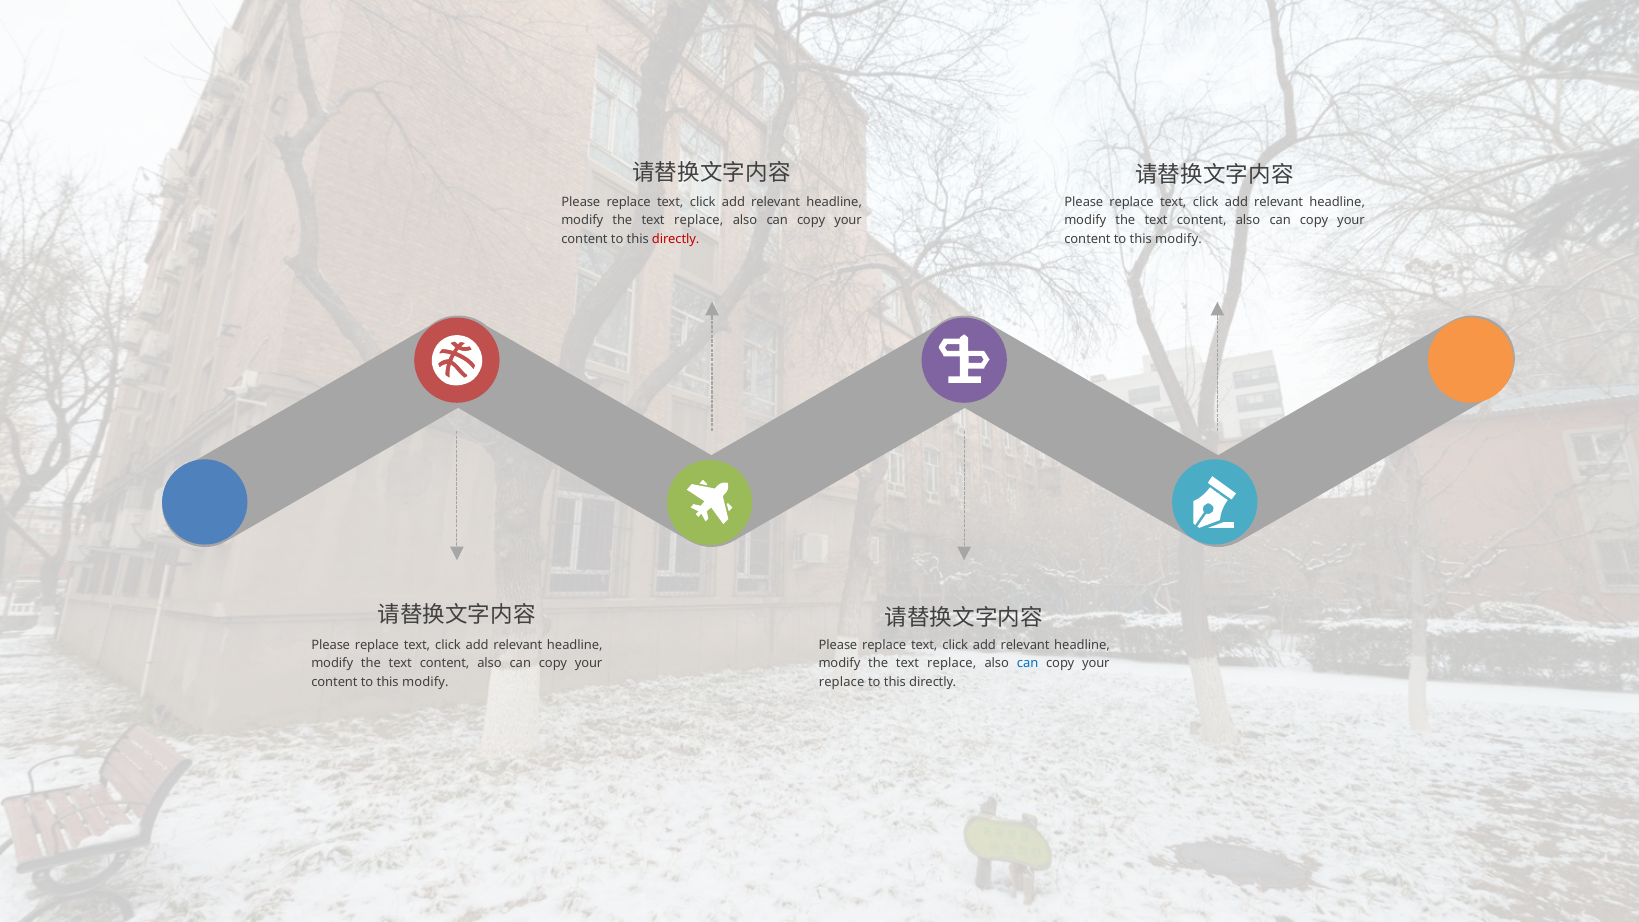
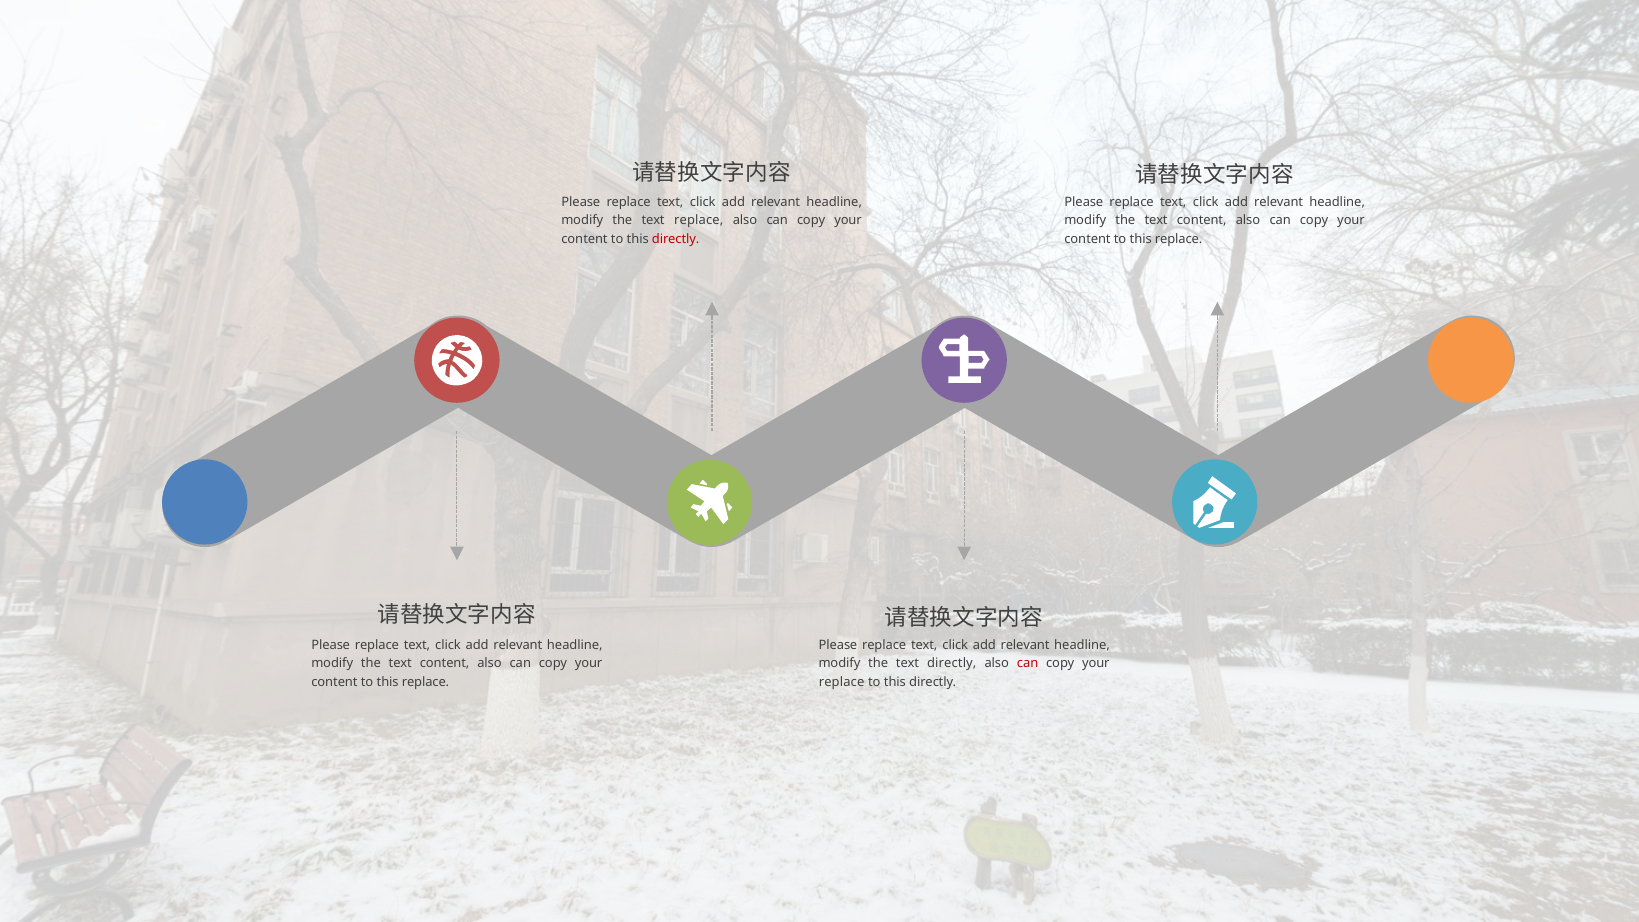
modify at (1178, 239): modify -> replace
replace at (952, 664): replace -> directly
can at (1028, 664) colour: blue -> red
modify at (425, 682): modify -> replace
